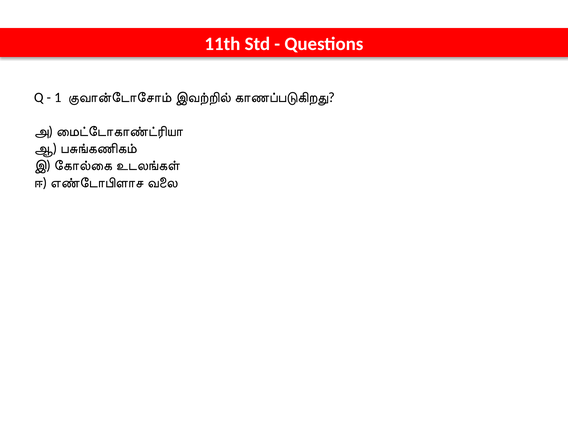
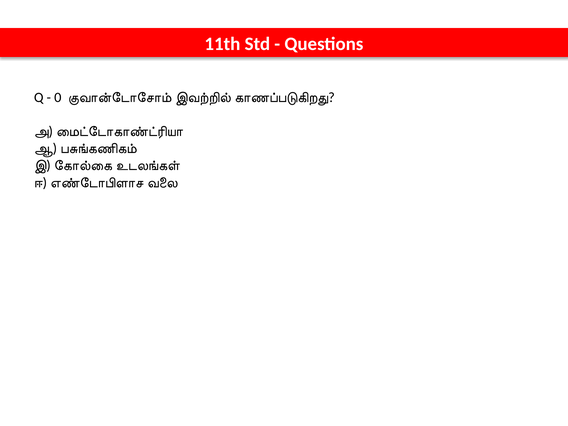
1: 1 -> 0
